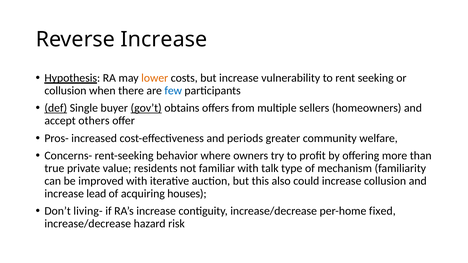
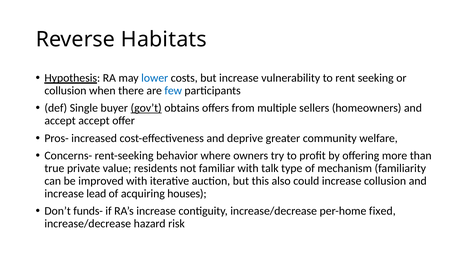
Reverse Increase: Increase -> Habitats
lower colour: orange -> blue
def underline: present -> none
accept others: others -> accept
periods: periods -> deprive
living-: living- -> funds-
